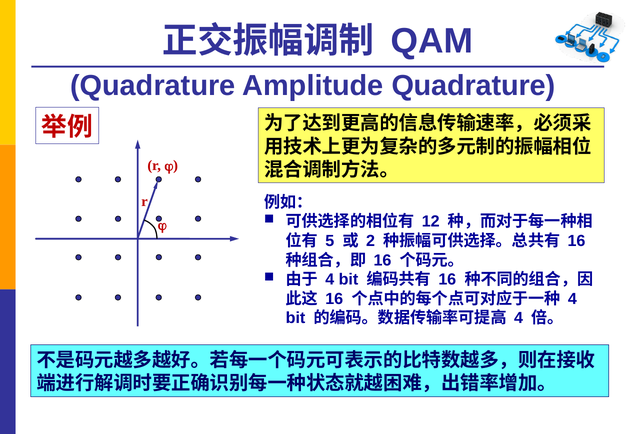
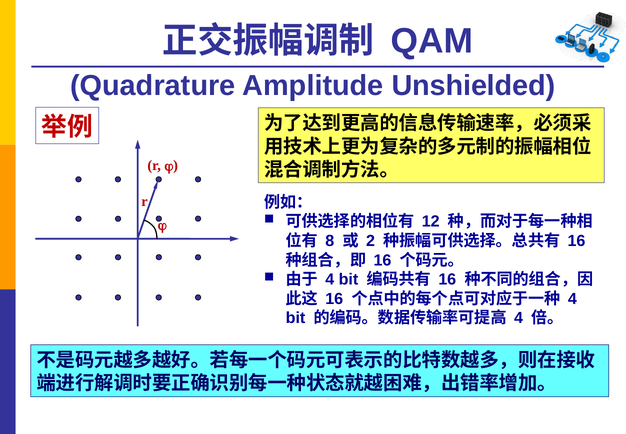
Amplitude Quadrature: Quadrature -> Unshielded
5: 5 -> 8
